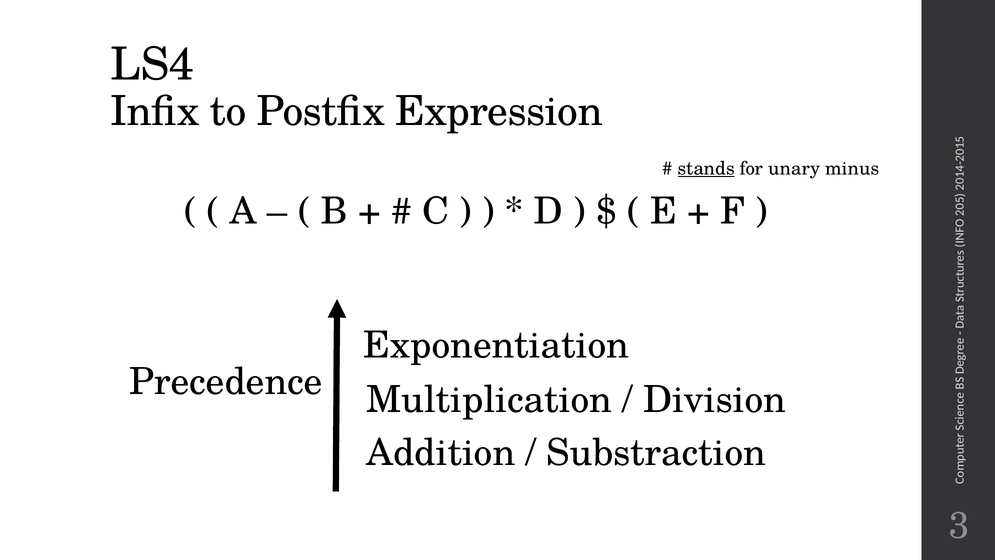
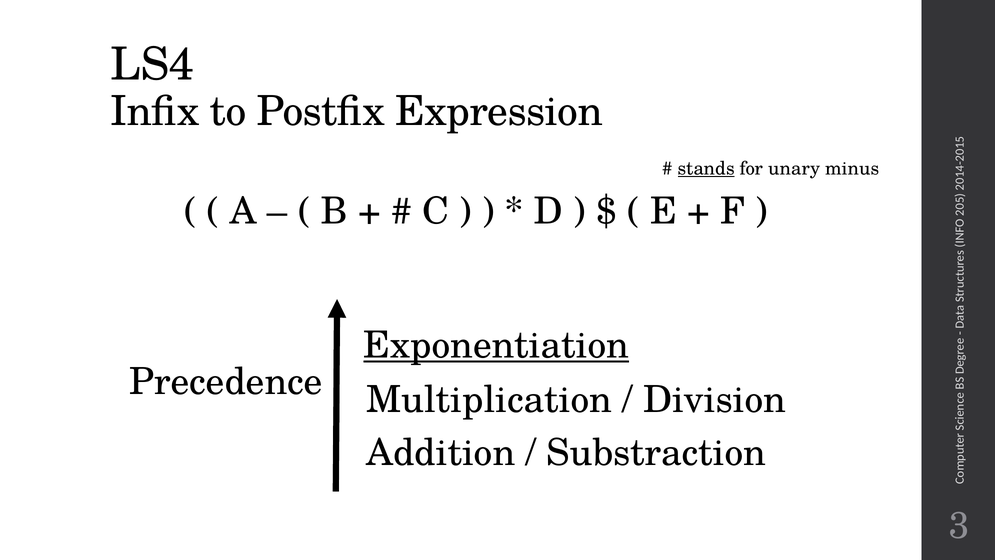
Exponentiation underline: none -> present
